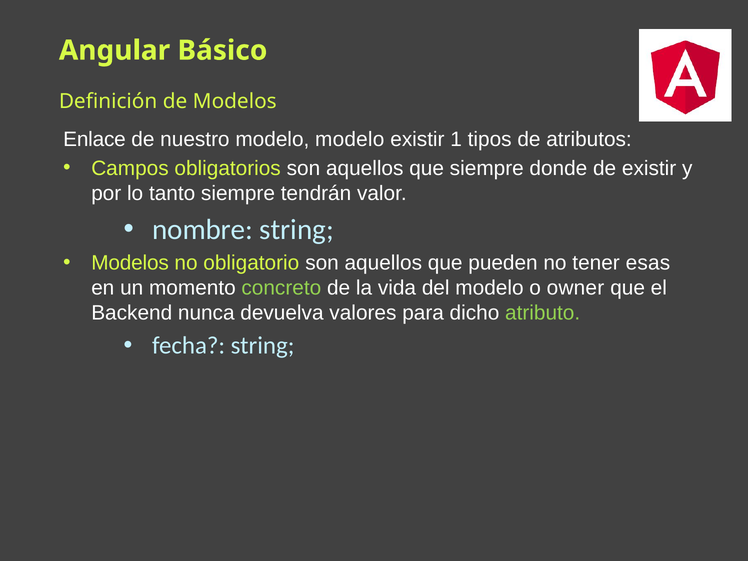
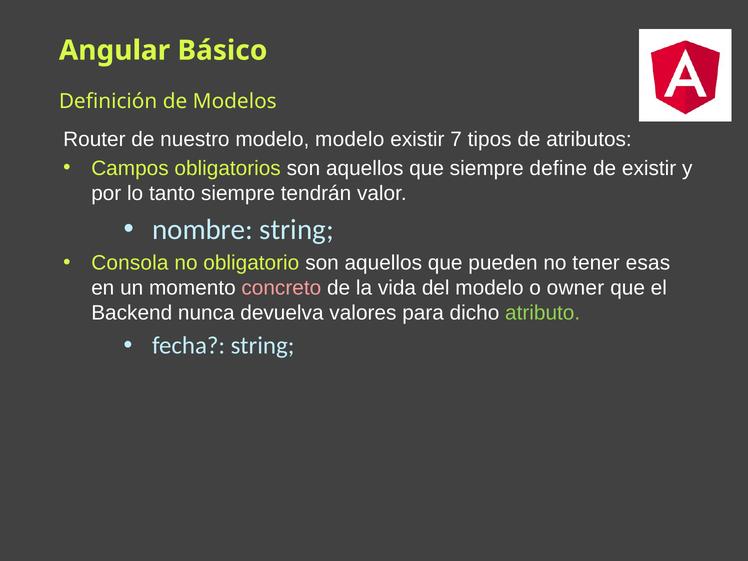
Enlace: Enlace -> Router
1: 1 -> 7
donde: donde -> define
Modelos at (130, 263): Modelos -> Consola
concreto colour: light green -> pink
